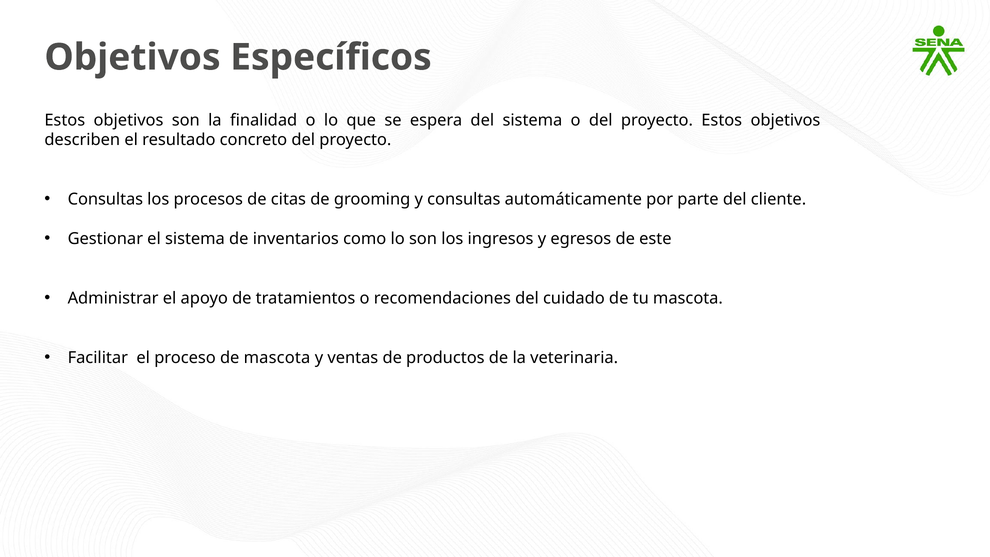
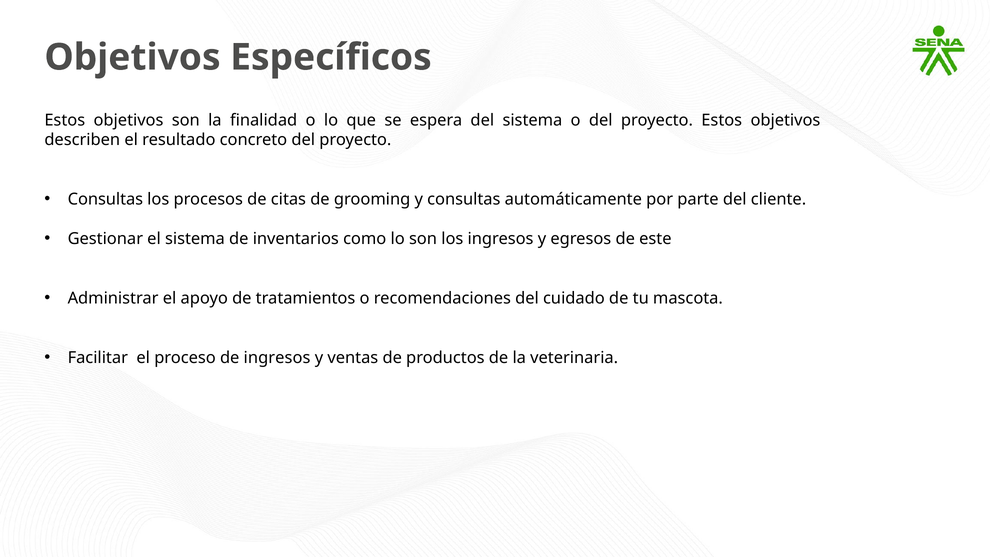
de mascota: mascota -> ingresos
